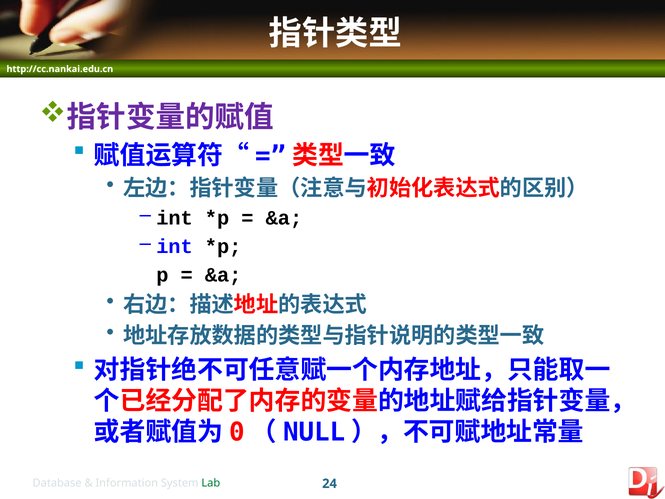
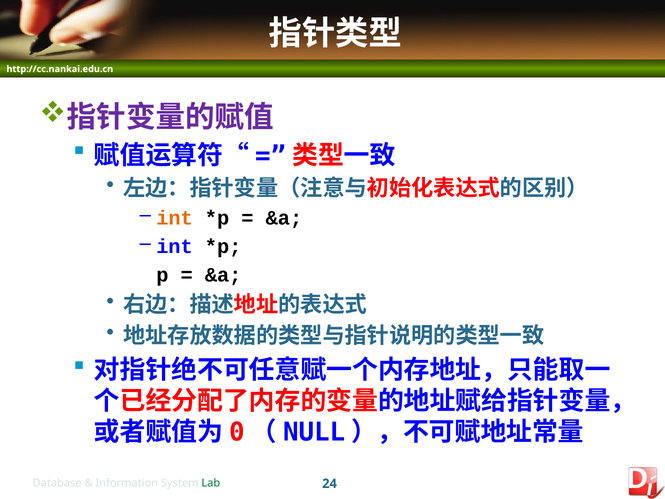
int at (175, 218) colour: black -> orange
